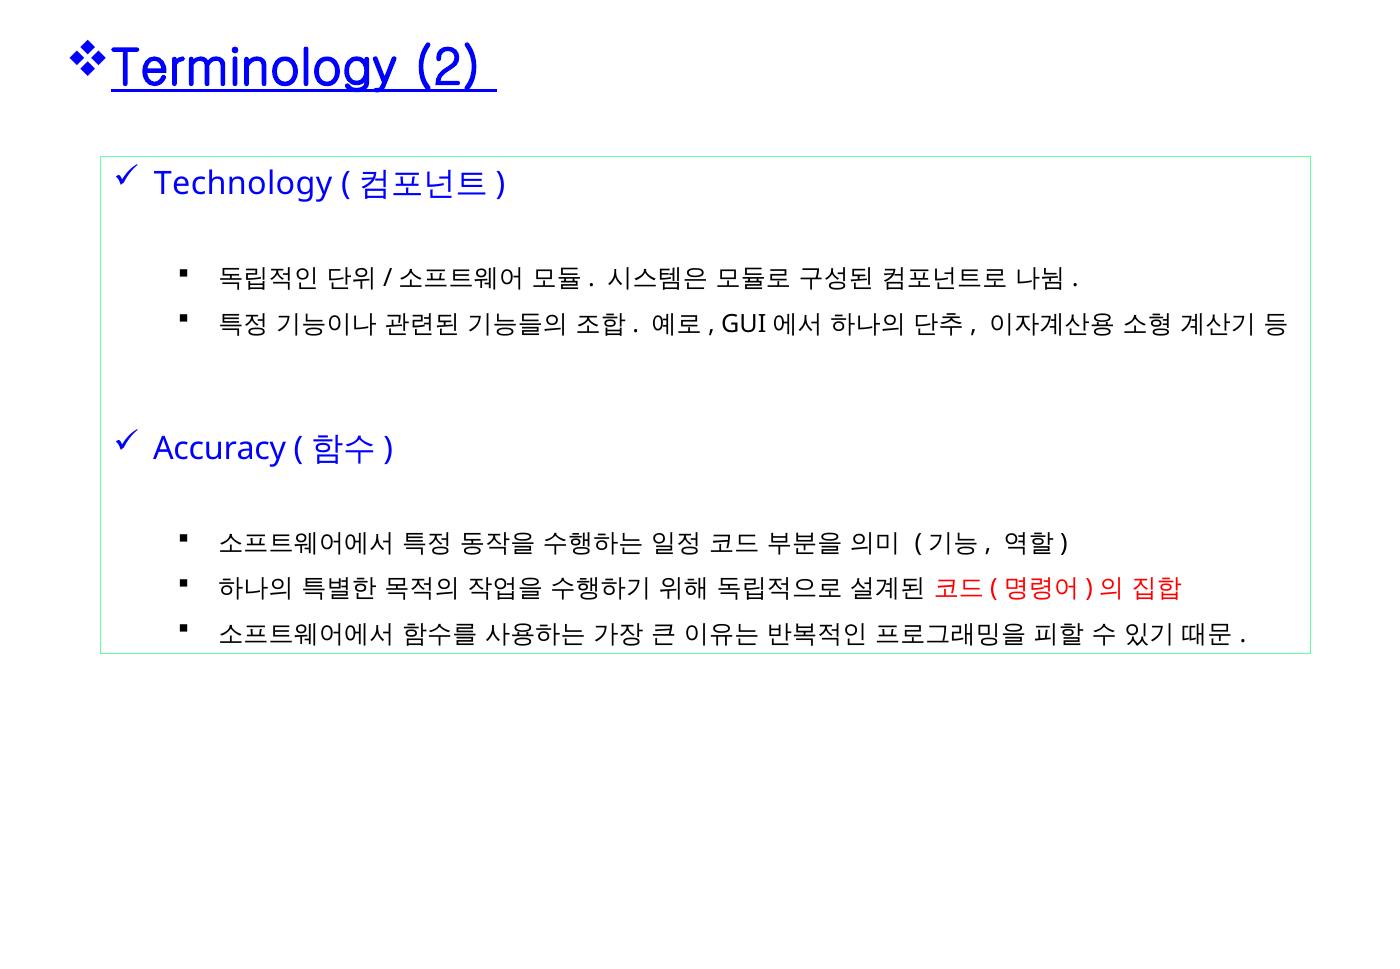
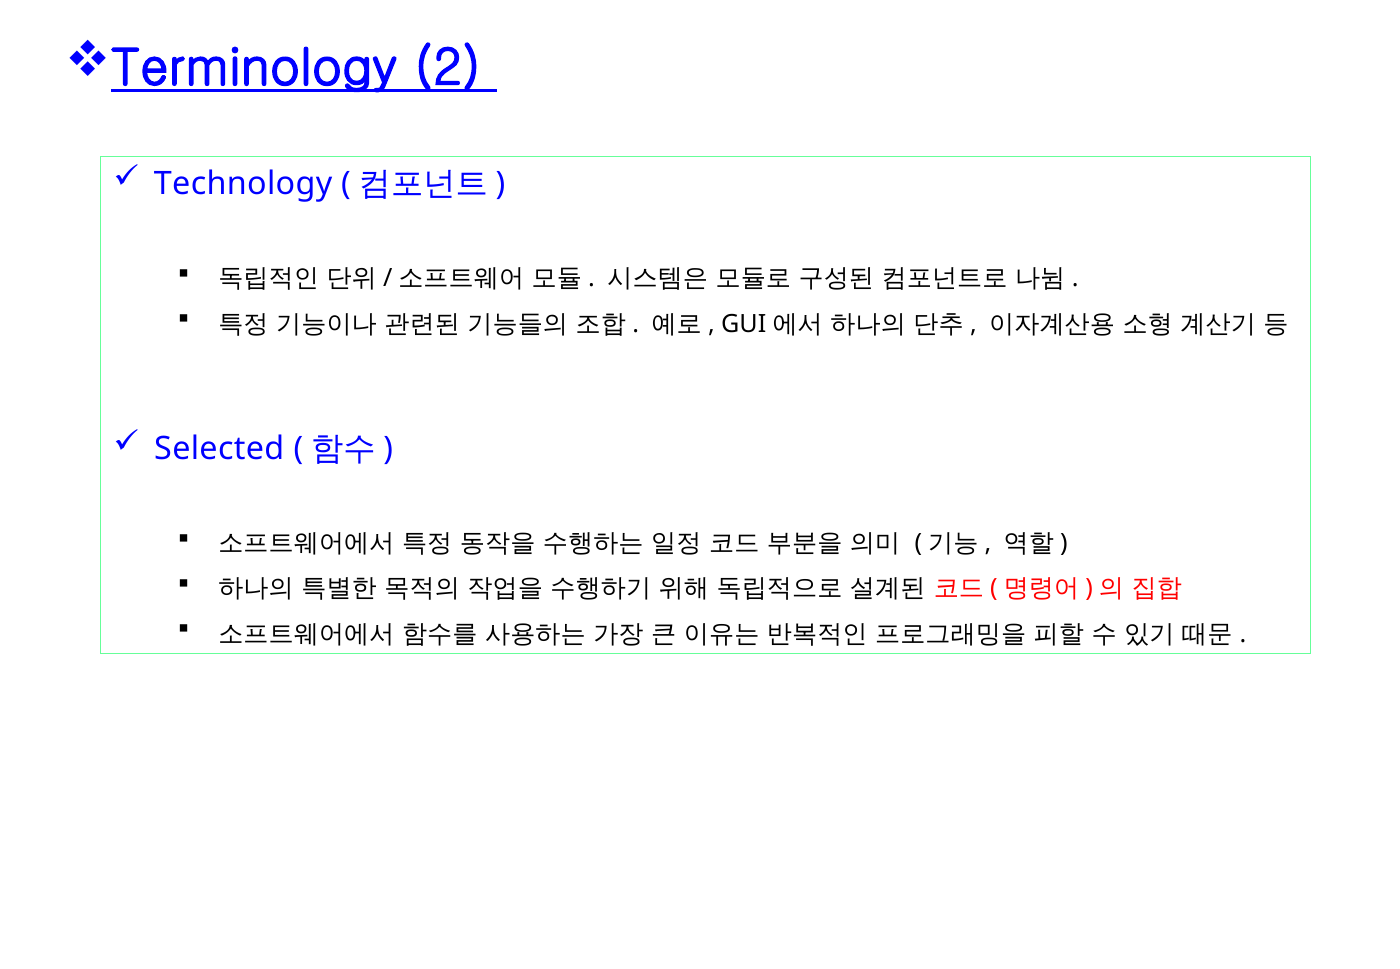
Accuracy: Accuracy -> Selected
